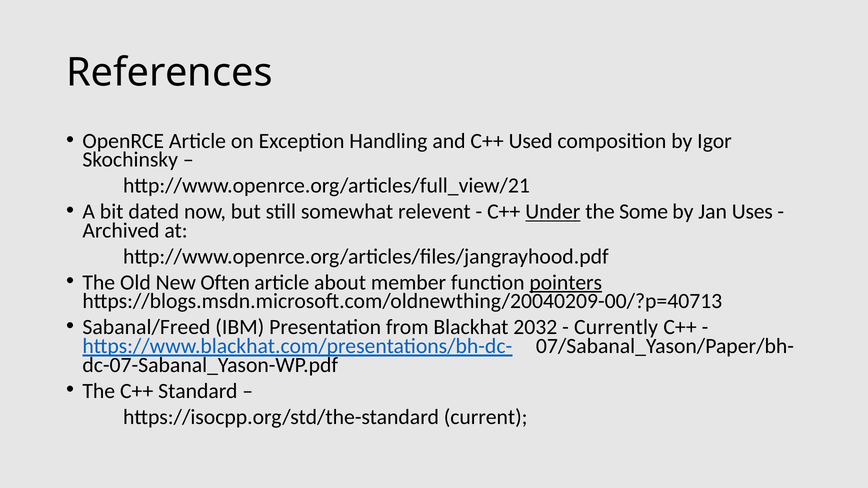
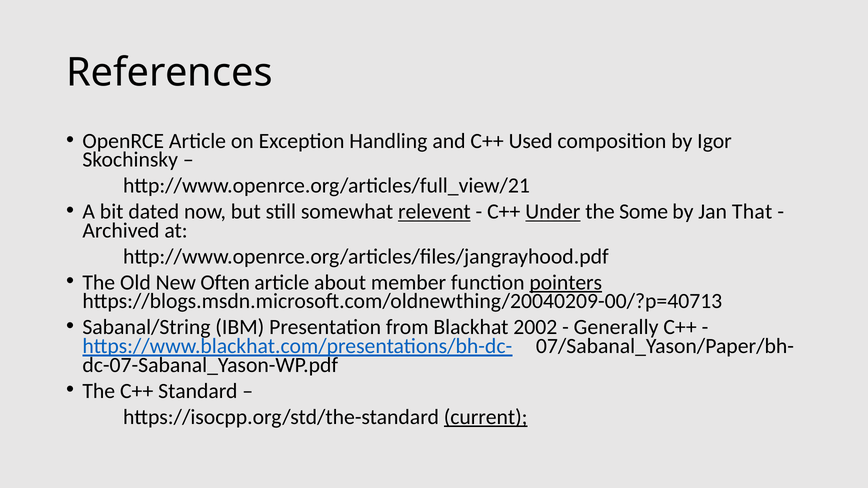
relevent underline: none -> present
Uses: Uses -> That
Sabanal/Freed: Sabanal/Freed -> Sabanal/String
2032: 2032 -> 2002
Currently: Currently -> Generally
current underline: none -> present
